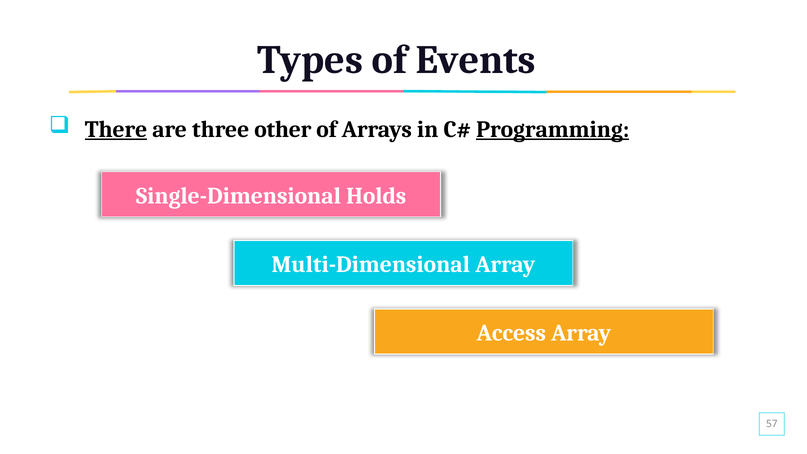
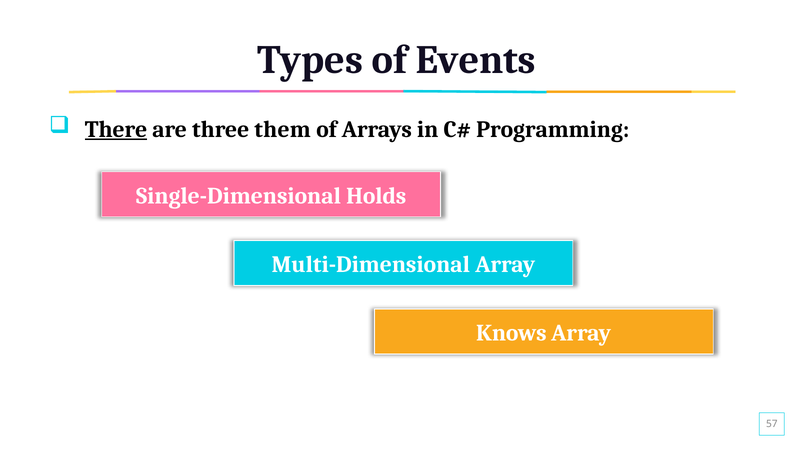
other: other -> them
Programming underline: present -> none
Access: Access -> Knows
